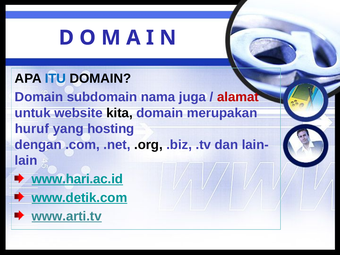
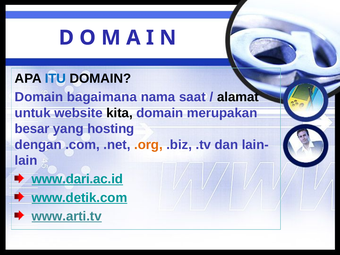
subdomain: subdomain -> bagaimana
juga: juga -> saat
alamat colour: red -> black
huruf: huruf -> besar
.org colour: black -> orange
www.hari.ac.id: www.hari.ac.id -> www.dari.ac.id
